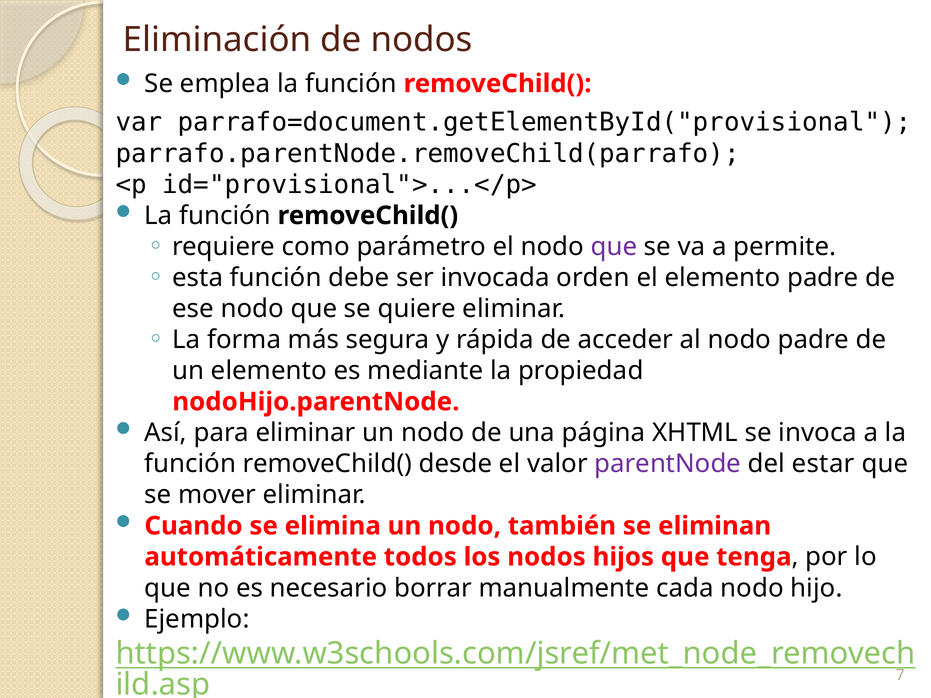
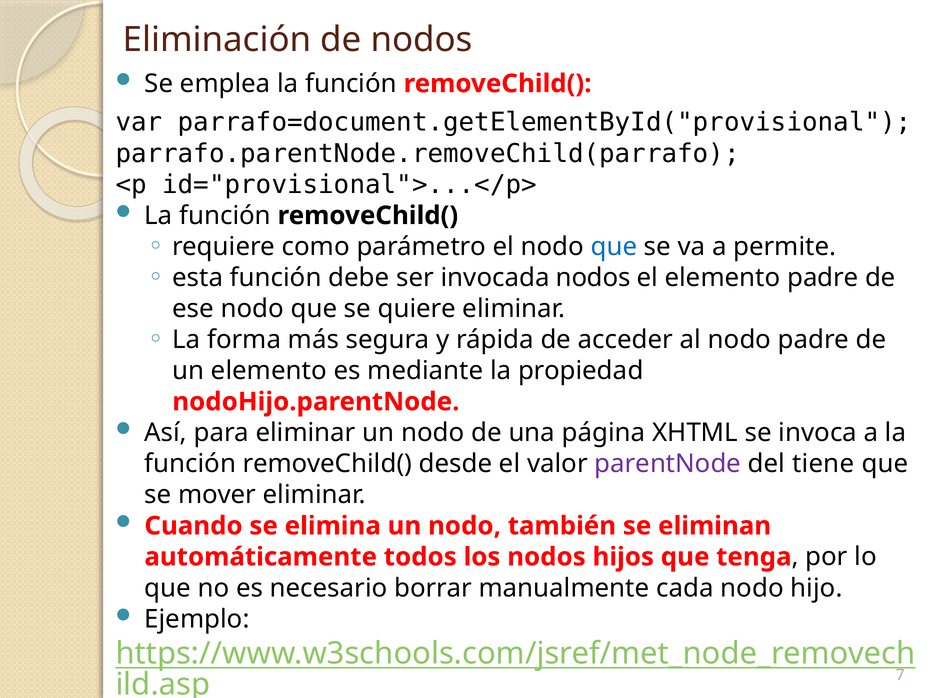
que at (614, 247) colour: purple -> blue
invocada orden: orden -> nodos
estar: estar -> tiene
